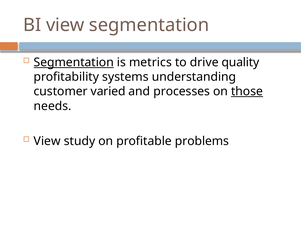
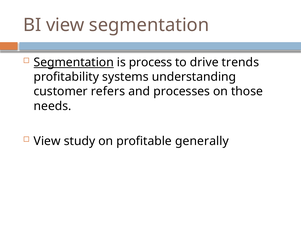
metrics: metrics -> process
quality: quality -> trends
varied: varied -> refers
those underline: present -> none
problems: problems -> generally
